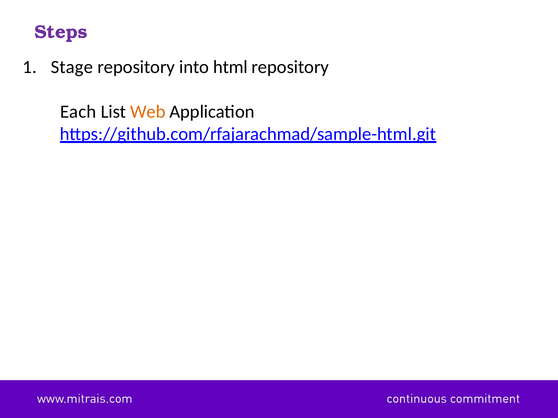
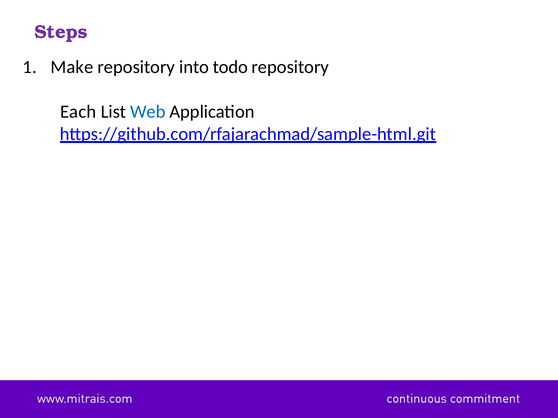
Stage: Stage -> Make
html: html -> todo
Web colour: orange -> blue
